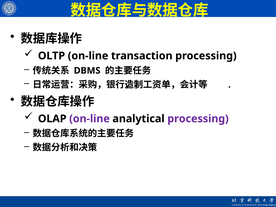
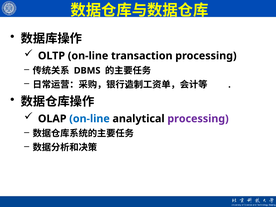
on-line at (89, 119) colour: purple -> blue
